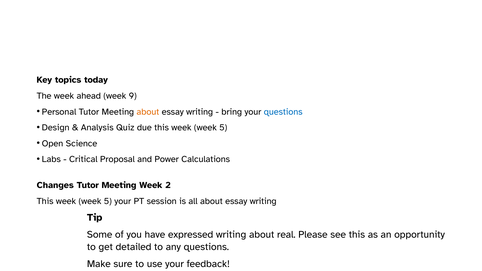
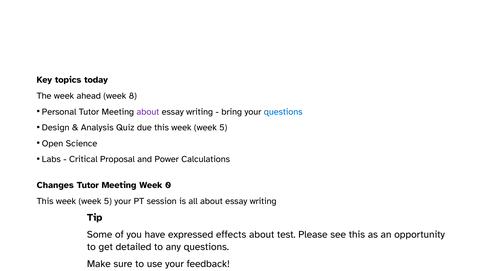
9: 9 -> 8
about at (148, 112) colour: orange -> purple
2: 2 -> 0
expressed writing: writing -> effects
real: real -> test
